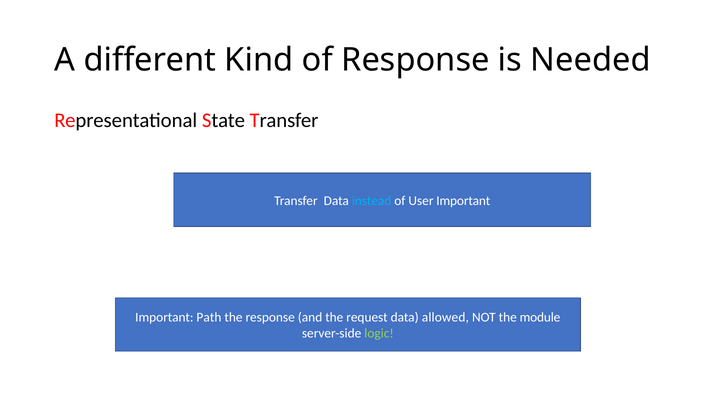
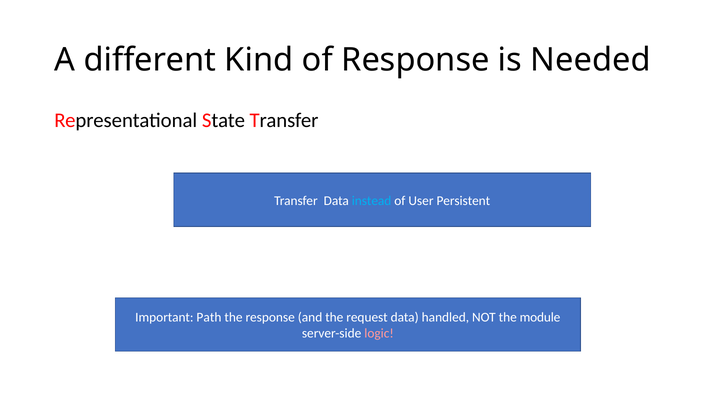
User Important: Important -> Persistent
allowed: allowed -> handled
logic colour: light green -> pink
